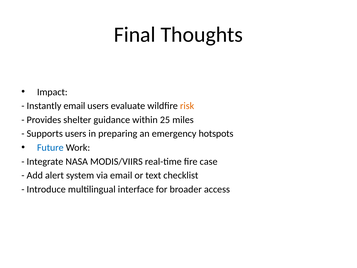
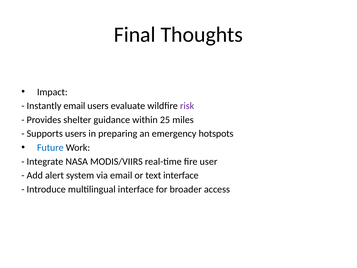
risk colour: orange -> purple
case: case -> user
text checklist: checklist -> interface
